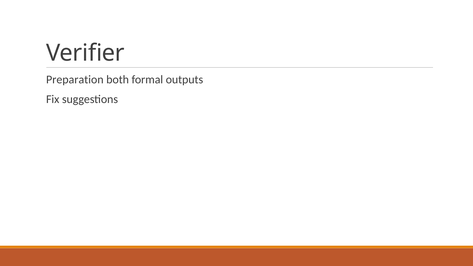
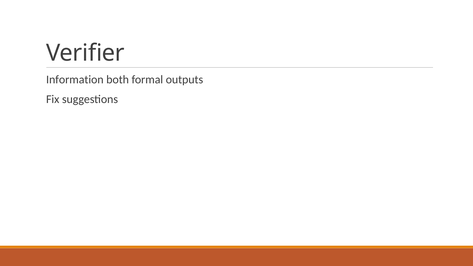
Preparation: Preparation -> Information
